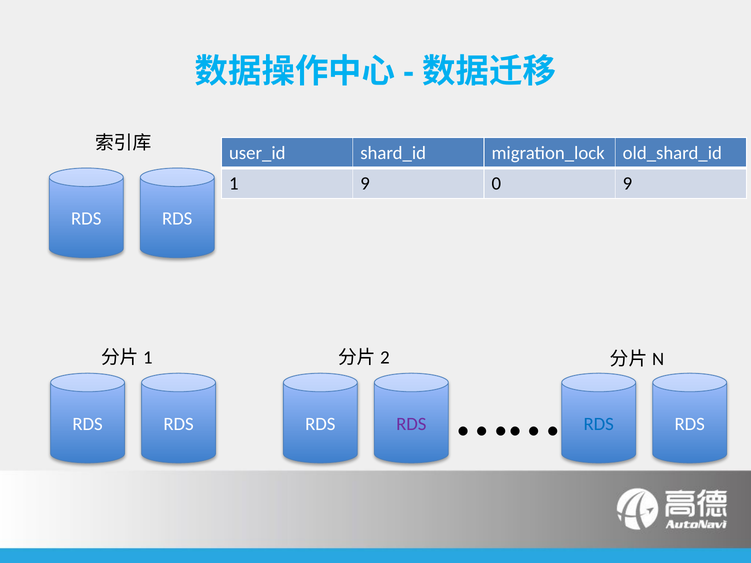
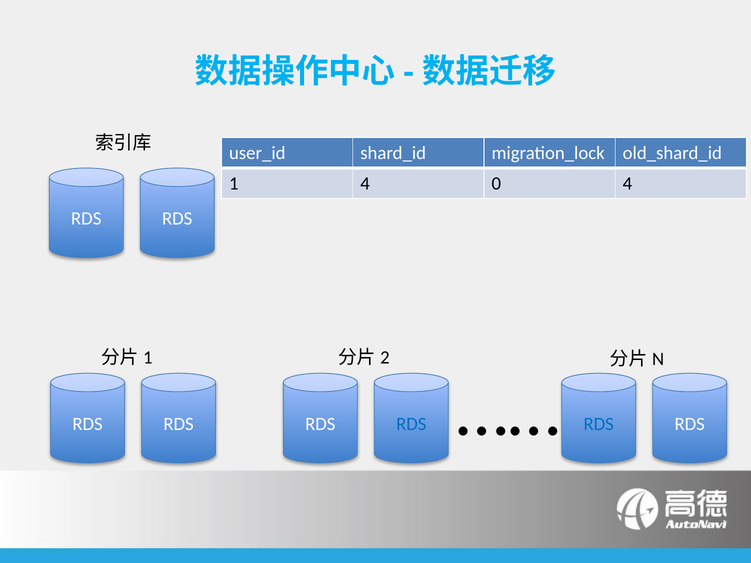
1 9: 9 -> 4
0 9: 9 -> 4
RDS at (411, 424) colour: purple -> blue
